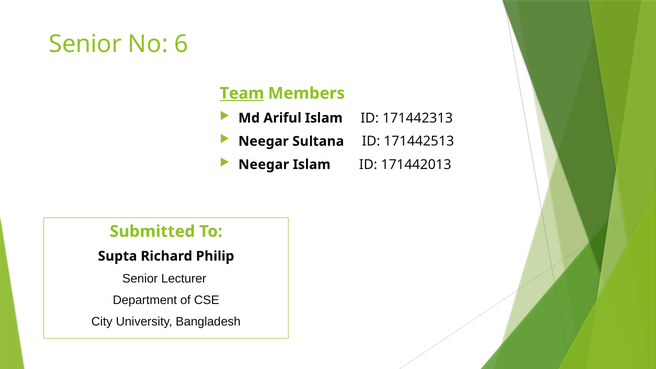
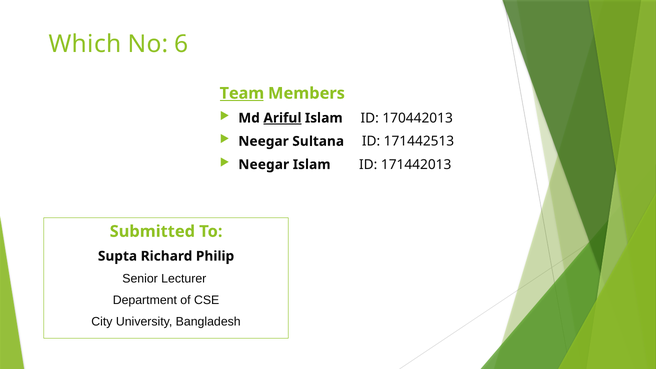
Senior at (85, 44): Senior -> Which
Ariful underline: none -> present
171442313: 171442313 -> 170442013
